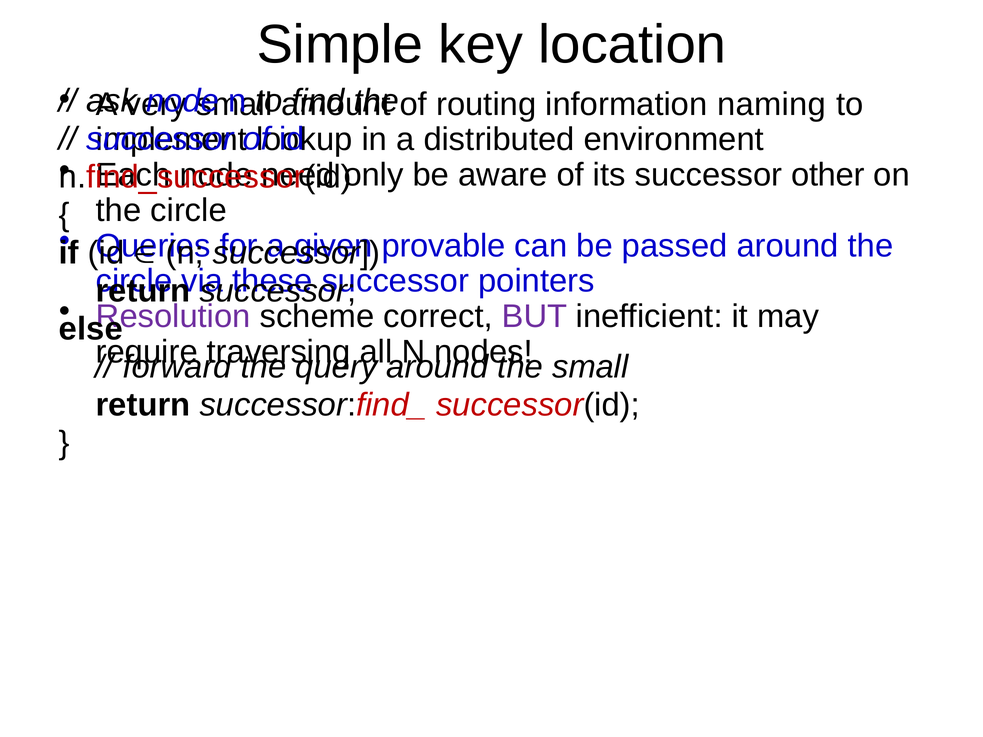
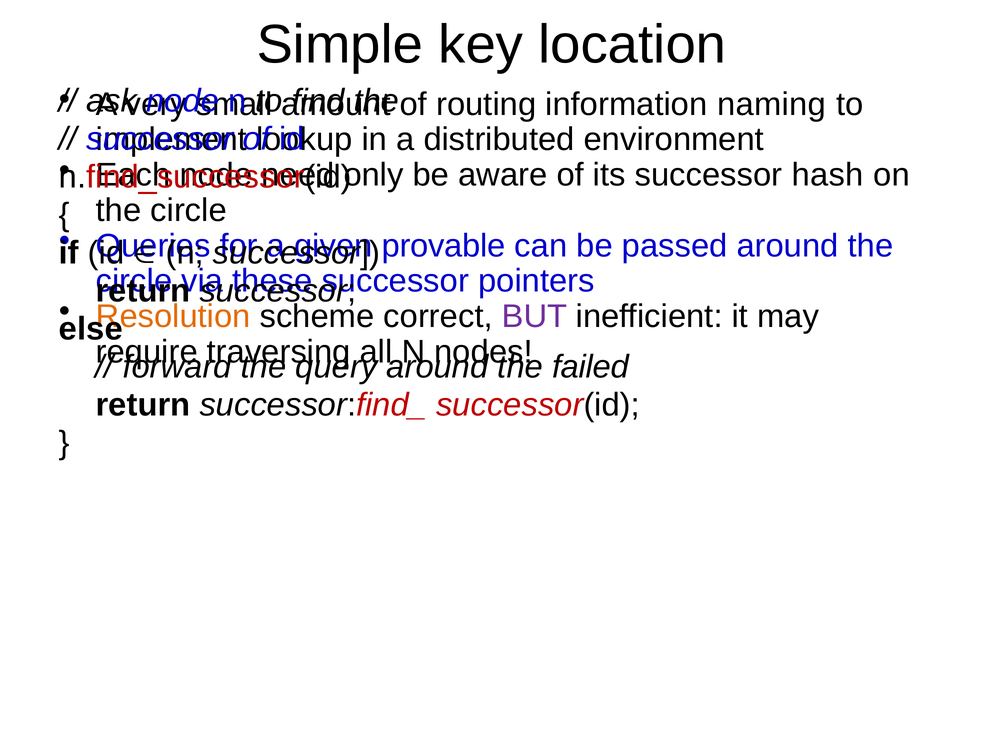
other: other -> hash
Resolution colour: purple -> orange
small at (590, 367): small -> failed
